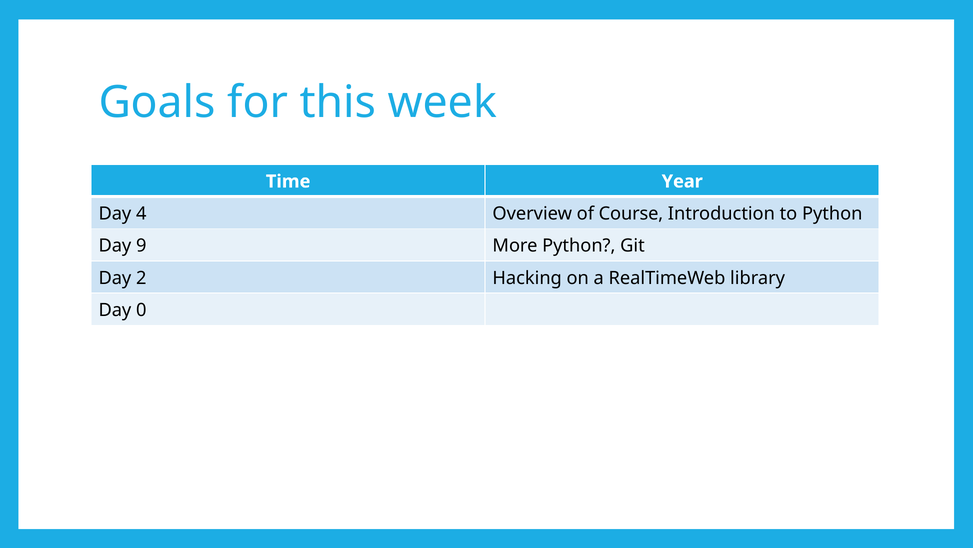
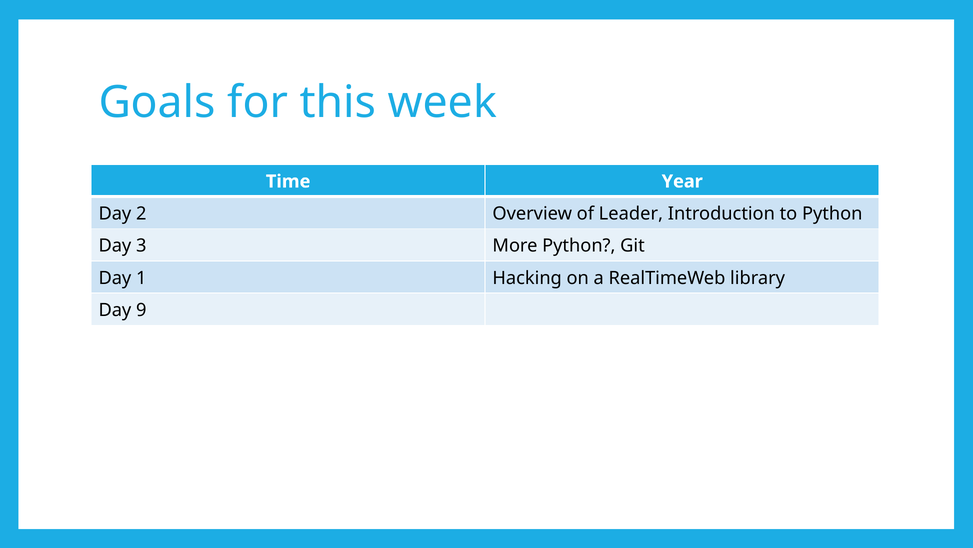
4: 4 -> 2
Course: Course -> Leader
9: 9 -> 3
2: 2 -> 1
0: 0 -> 9
